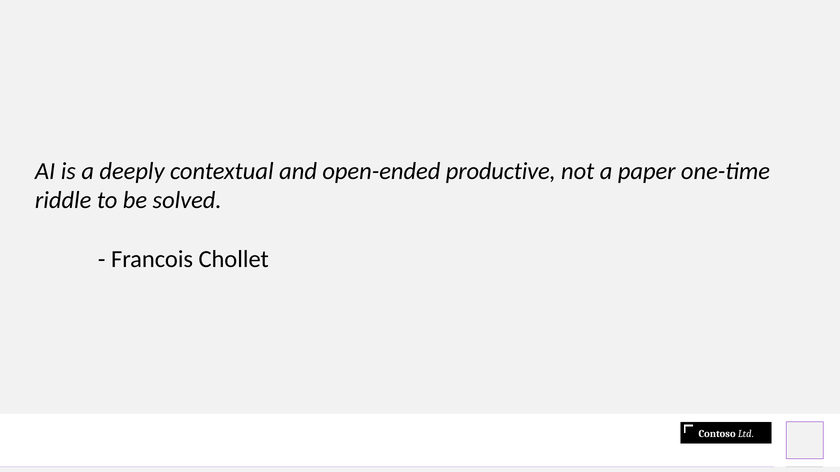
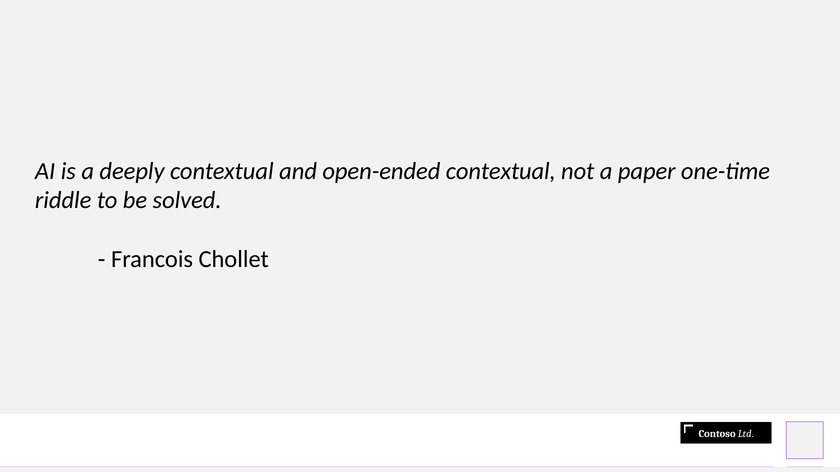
open-ended productive: productive -> contextual
